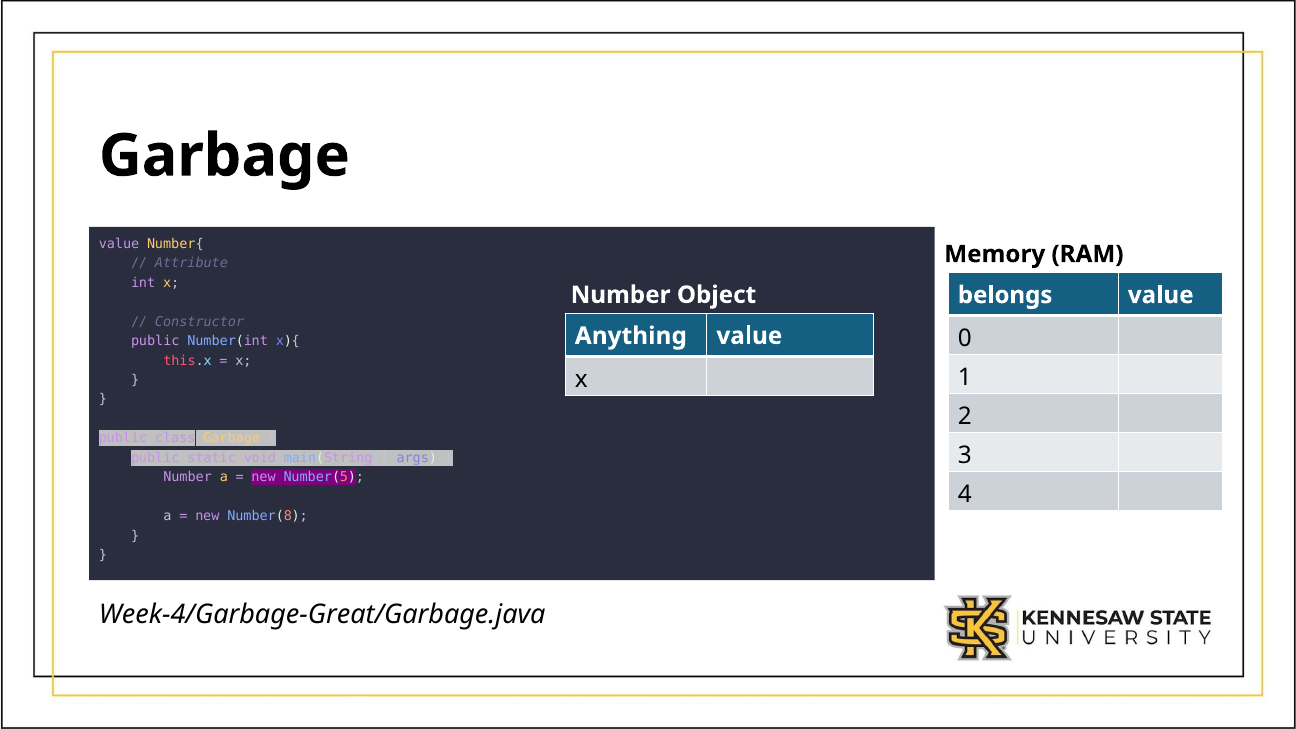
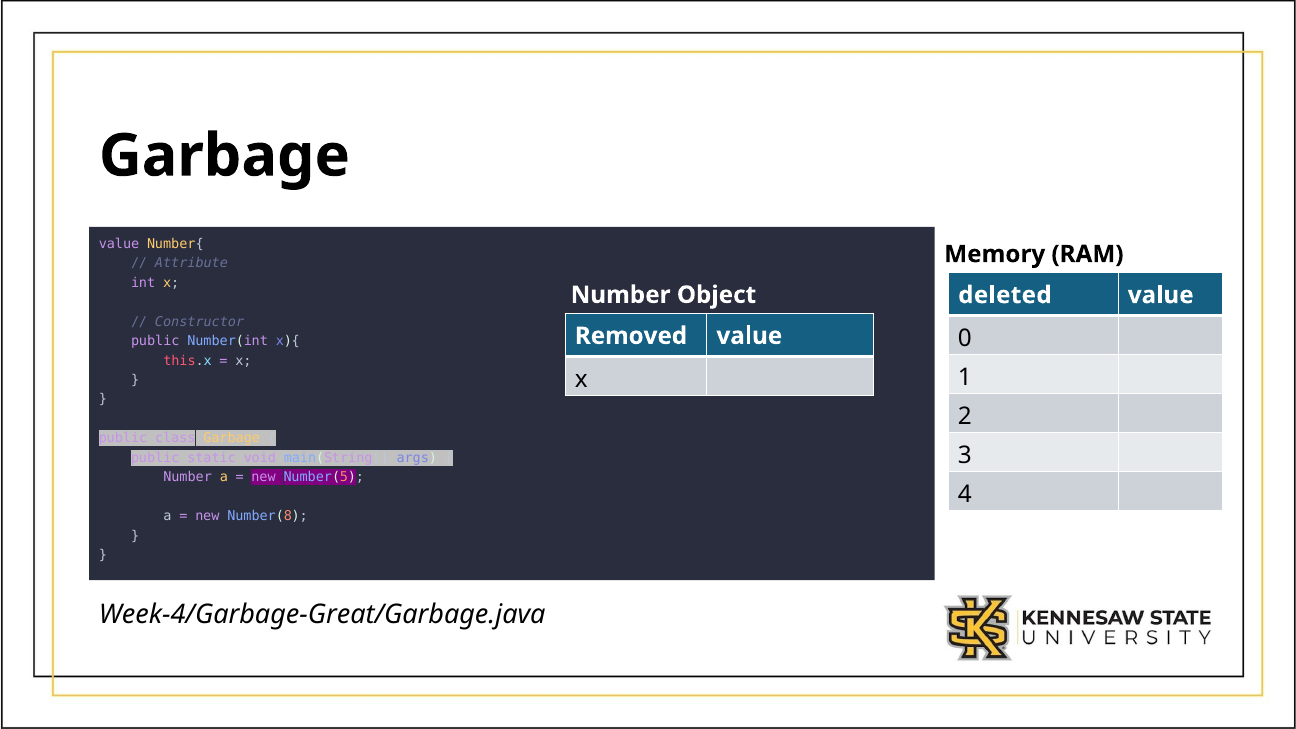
belongs: belongs -> deleted
Anything: Anything -> Removed
